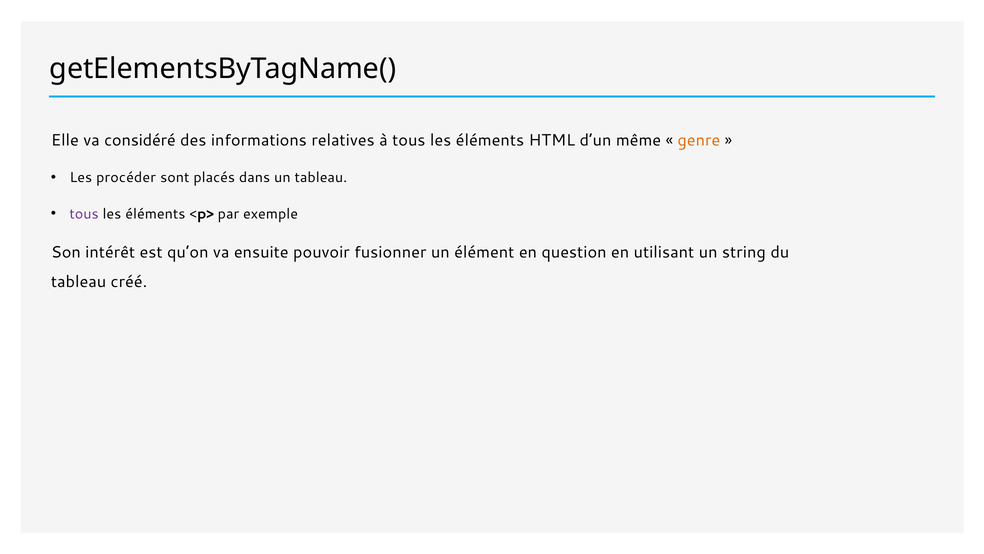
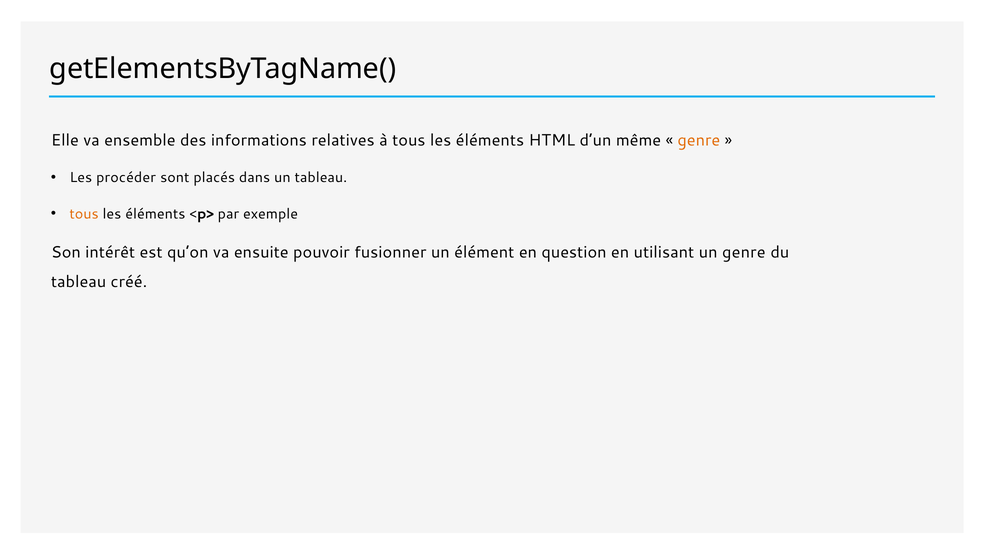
considéré: considéré -> ensemble
tous at (84, 214) colour: purple -> orange
un string: string -> genre
